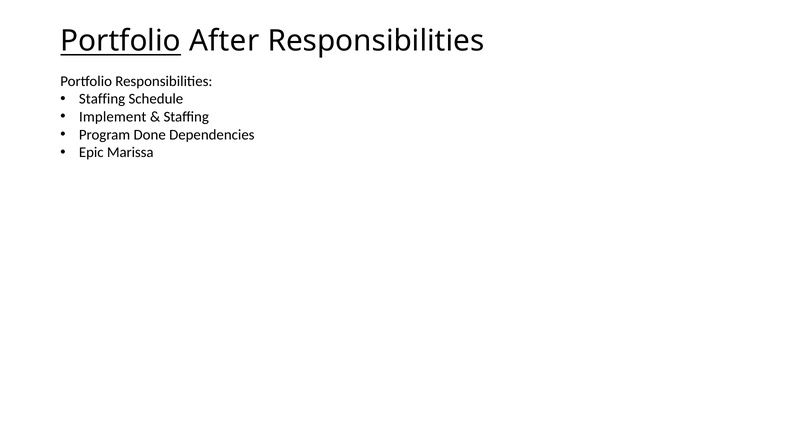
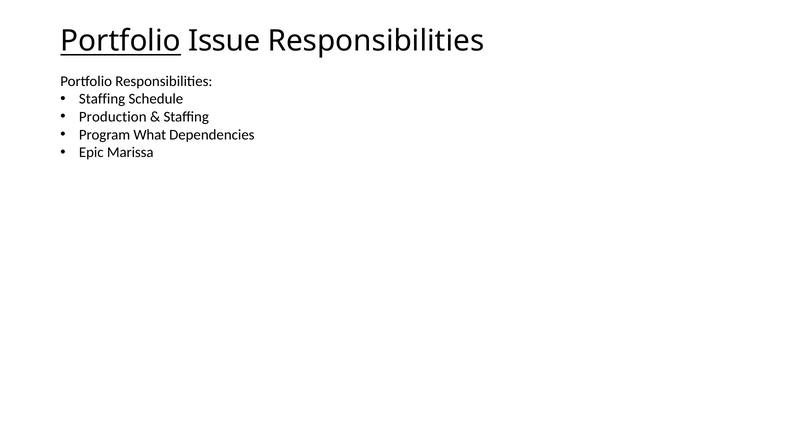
After: After -> Issue
Implement: Implement -> Production
Done: Done -> What
